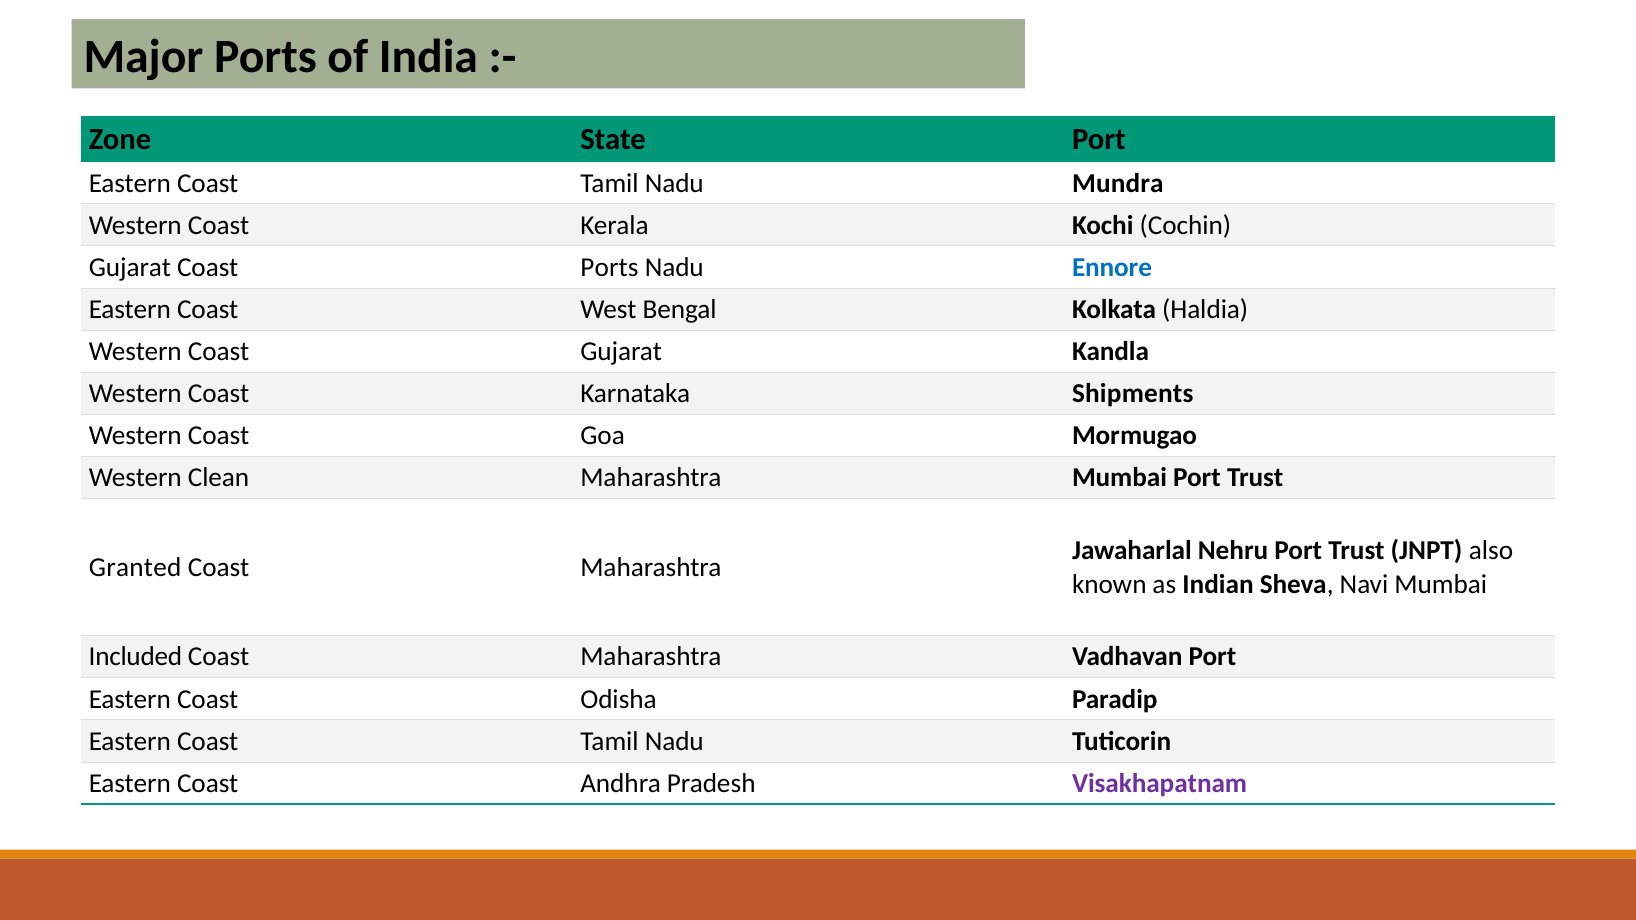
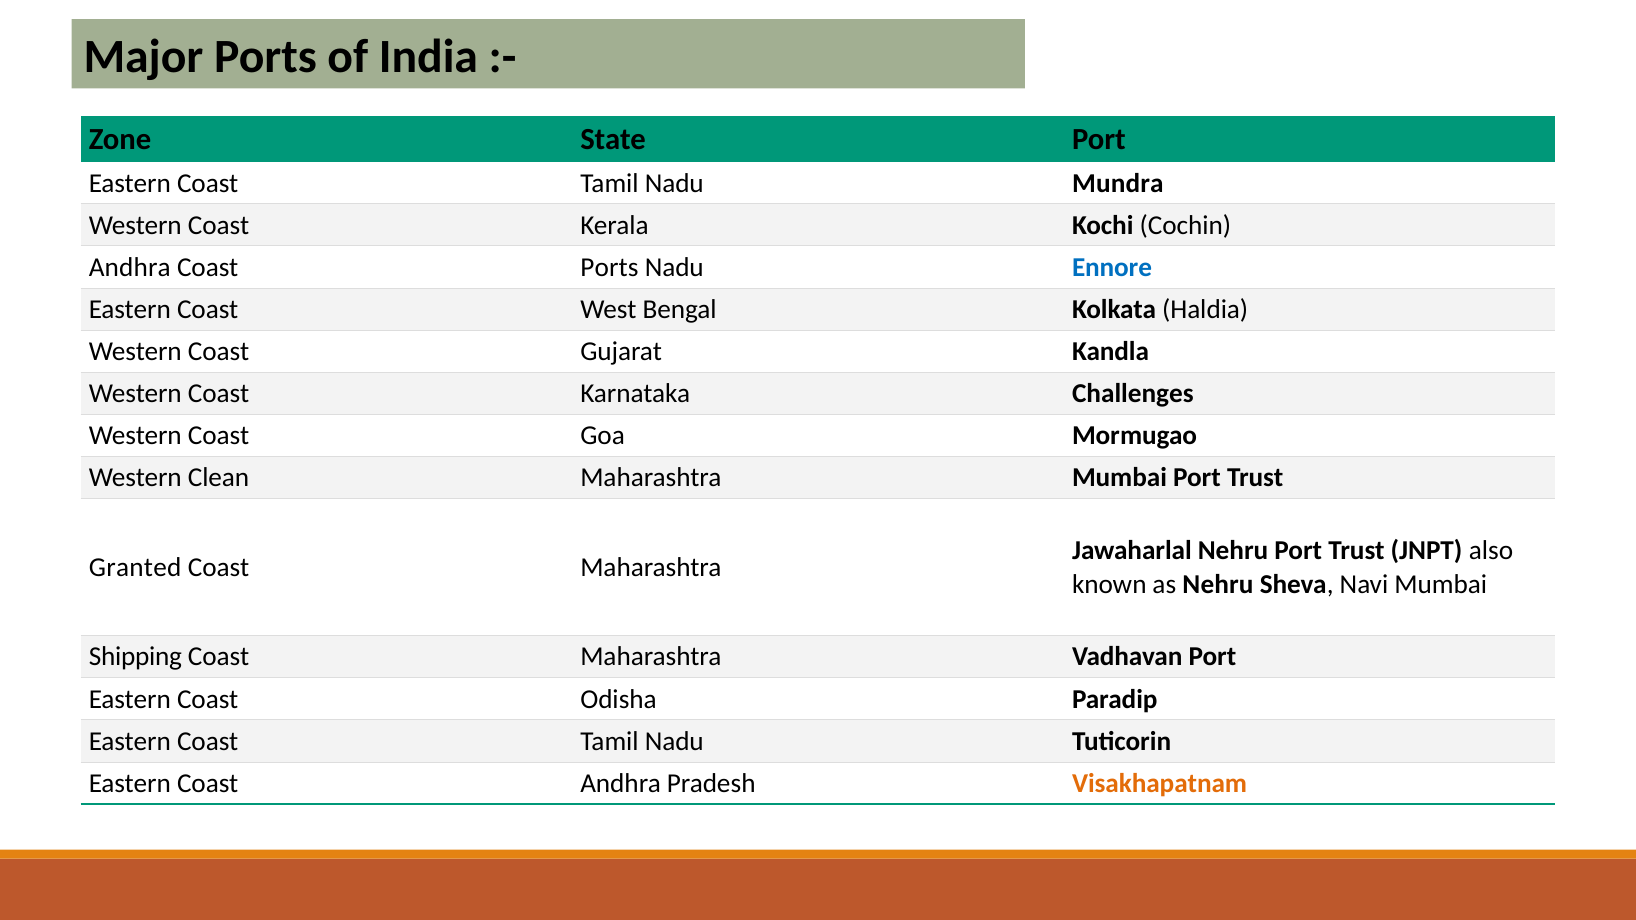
Gujarat at (130, 267): Gujarat -> Andhra
Shipments: Shipments -> Challenges
as Indian: Indian -> Nehru
Included: Included -> Shipping
Visakhapatnam colour: purple -> orange
